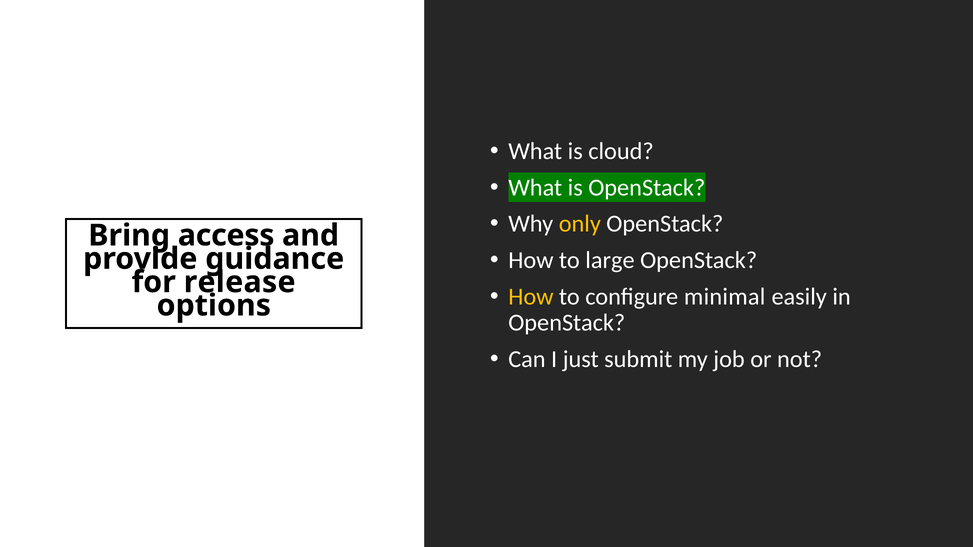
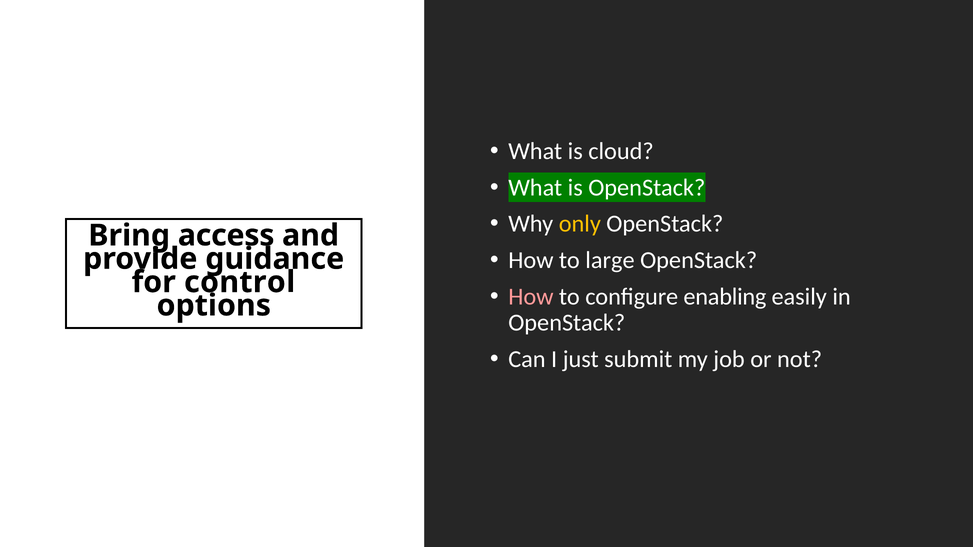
release: release -> control
How at (531, 297) colour: yellow -> pink
minimal: minimal -> enabling
